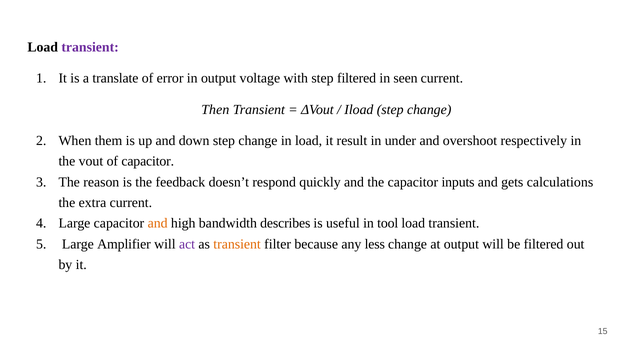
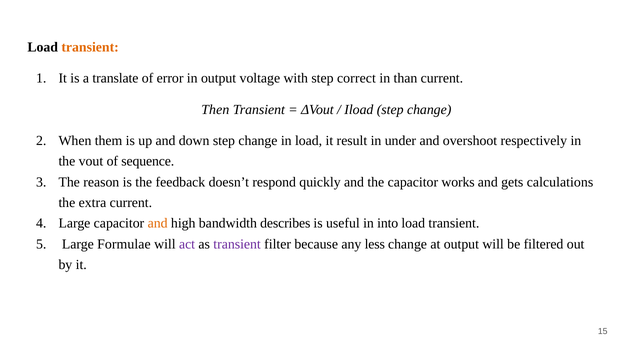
transient at (90, 47) colour: purple -> orange
step filtered: filtered -> correct
seen: seen -> than
of capacitor: capacitor -> sequence
inputs: inputs -> works
tool: tool -> into
Amplifier: Amplifier -> Formulae
transient at (237, 244) colour: orange -> purple
